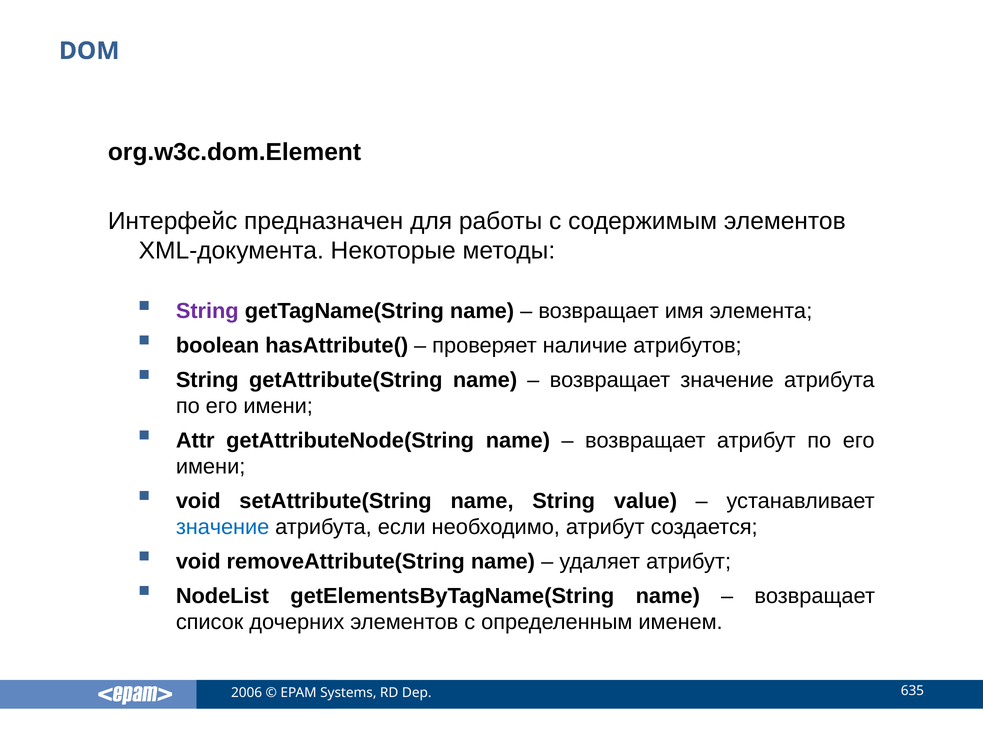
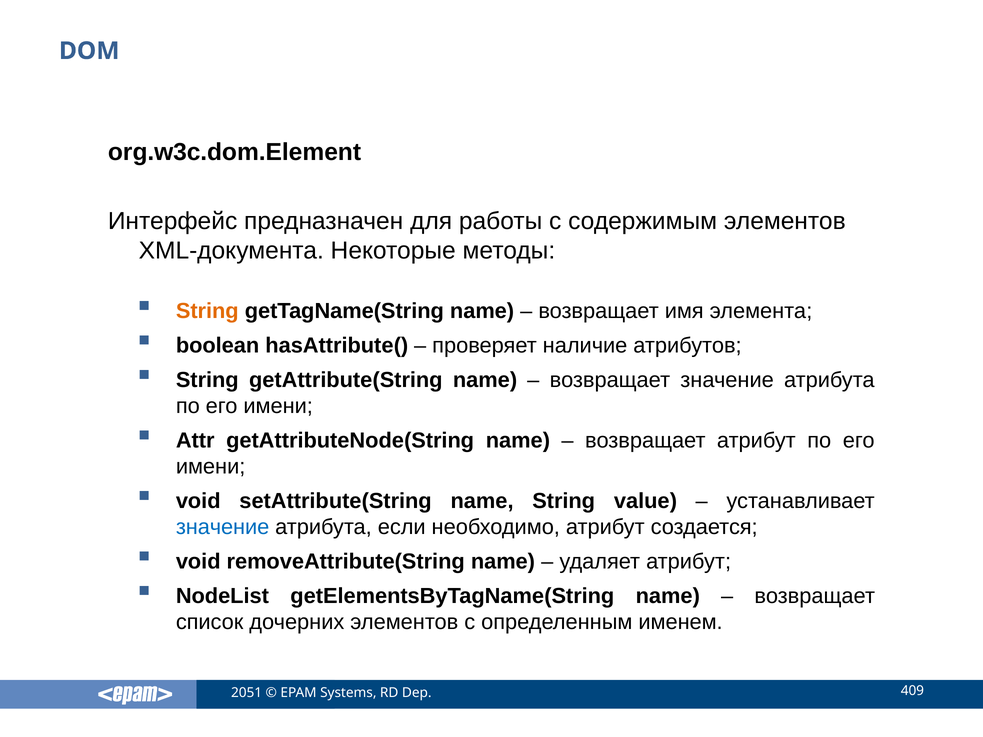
String at (207, 311) colour: purple -> orange
2006: 2006 -> 2051
635: 635 -> 409
